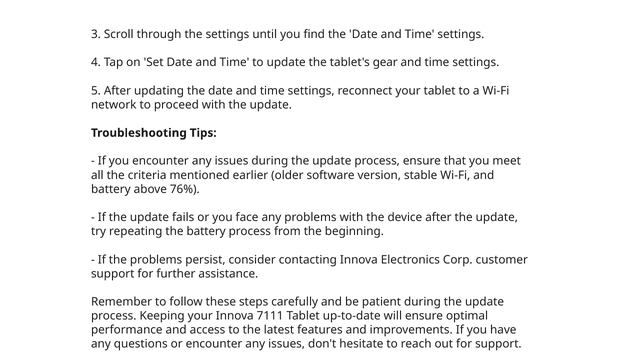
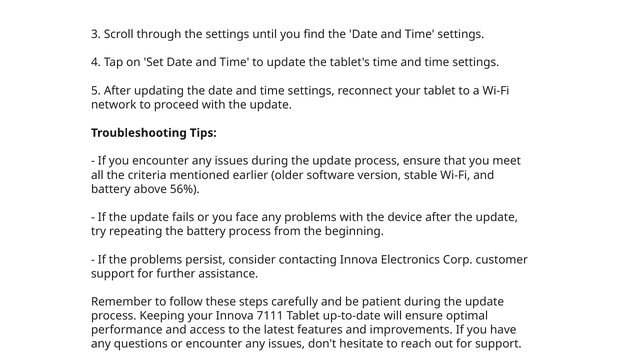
tablet's gear: gear -> time
76%: 76% -> 56%
